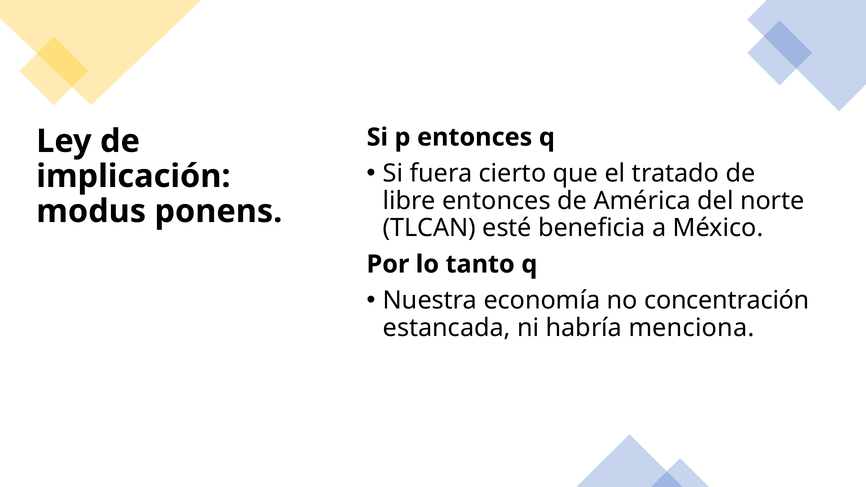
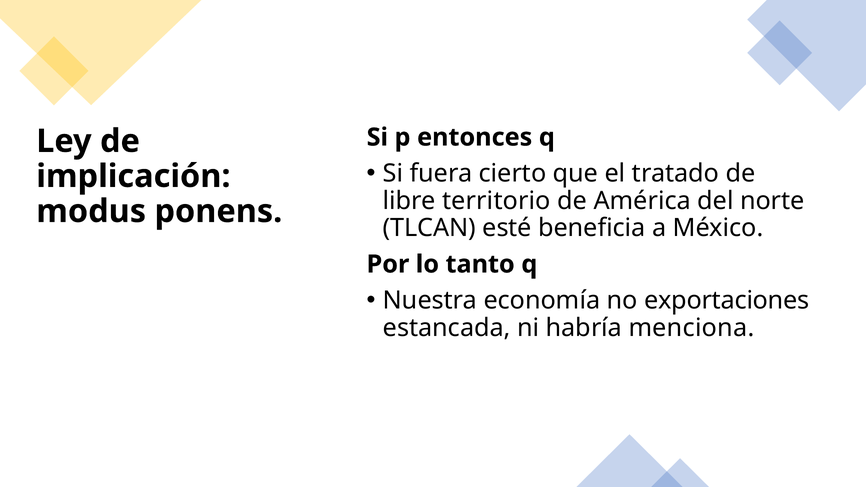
libre entonces: entonces -> territorio
concentración: concentración -> exportaciones
